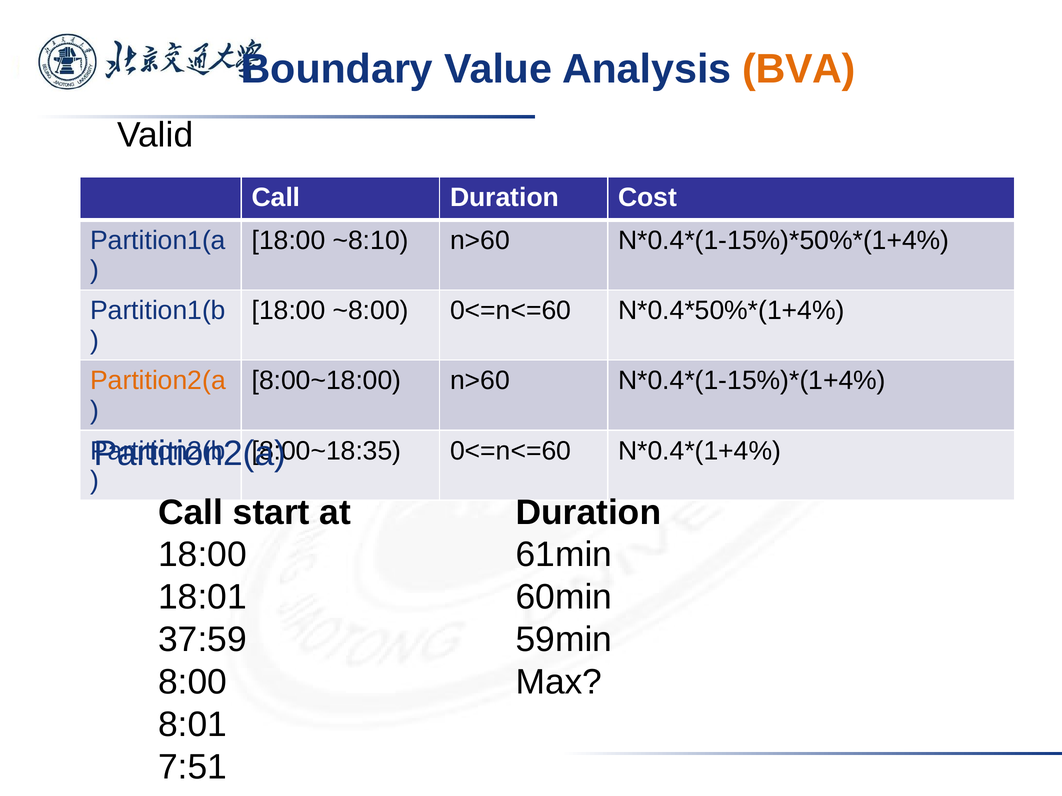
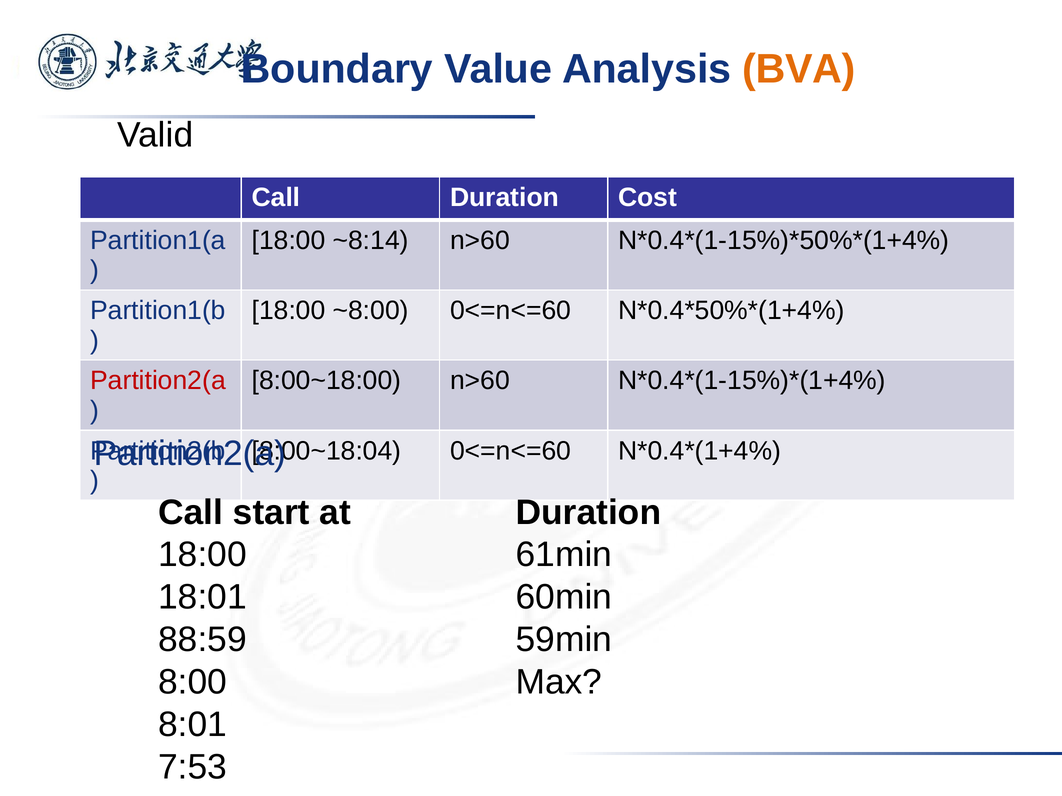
~8:10: ~8:10 -> ~8:14
Partition2(a at (158, 381) colour: orange -> red
8:00~18:35: 8:00~18:35 -> 8:00~18:04
37:59: 37:59 -> 88:59
7:51: 7:51 -> 7:53
